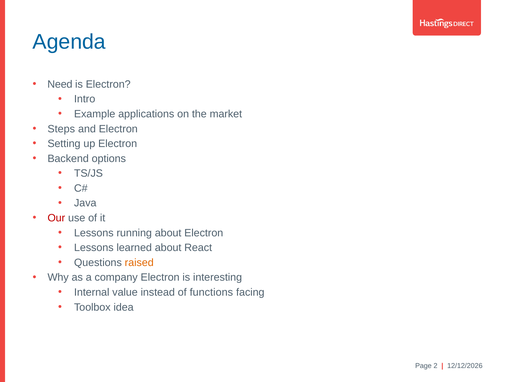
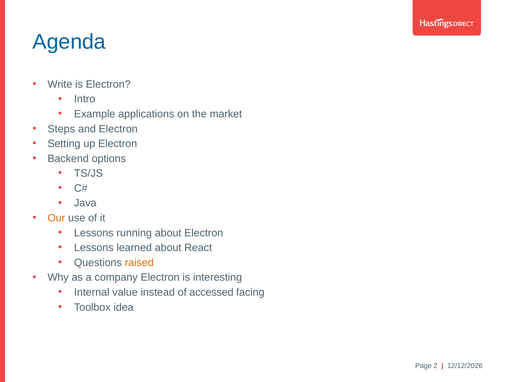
Need: Need -> Write
Our colour: red -> orange
functions: functions -> accessed
